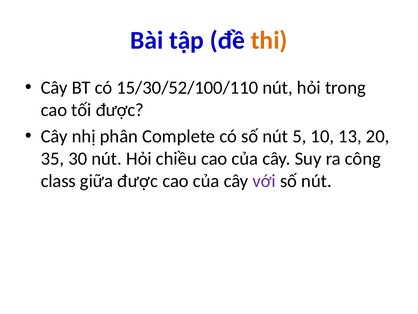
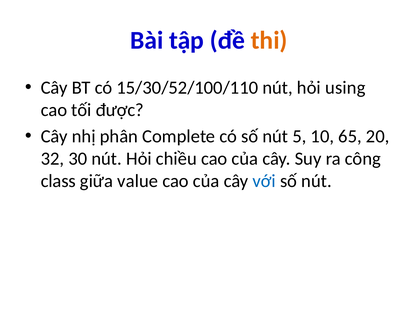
trong: trong -> using
13: 13 -> 65
35: 35 -> 32
giữa được: được -> value
với colour: purple -> blue
